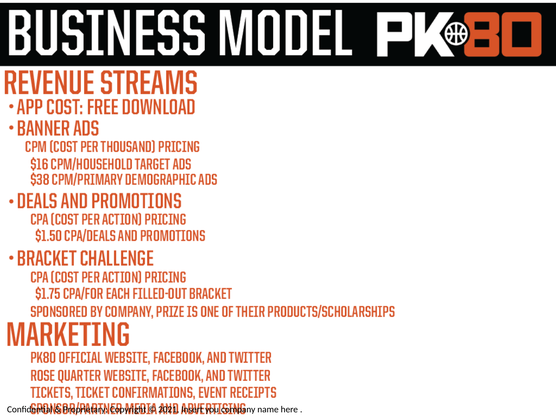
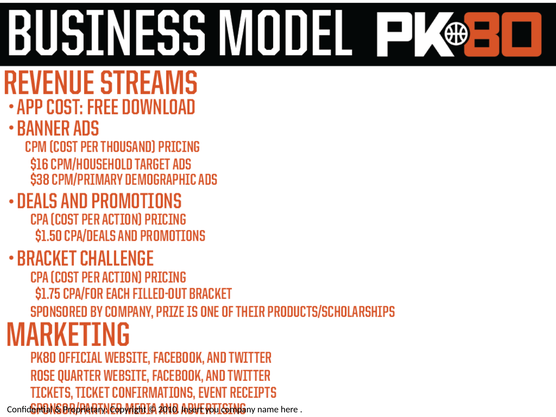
2021: 2021 -> 2010
